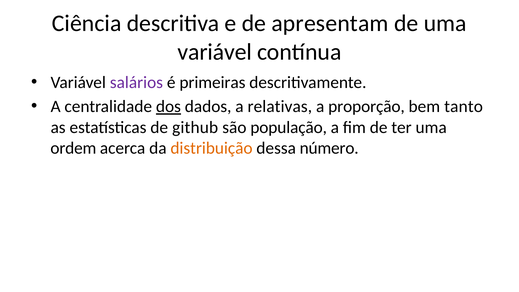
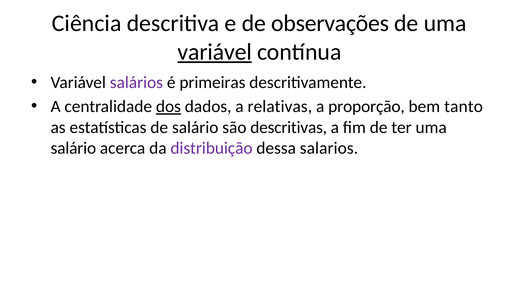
apresentam: apresentam -> observações
variável at (215, 52) underline: none -> present
de github: github -> salário
população: população -> descritivas
ordem at (73, 148): ordem -> salário
distribuição colour: orange -> purple
número: número -> salarios
